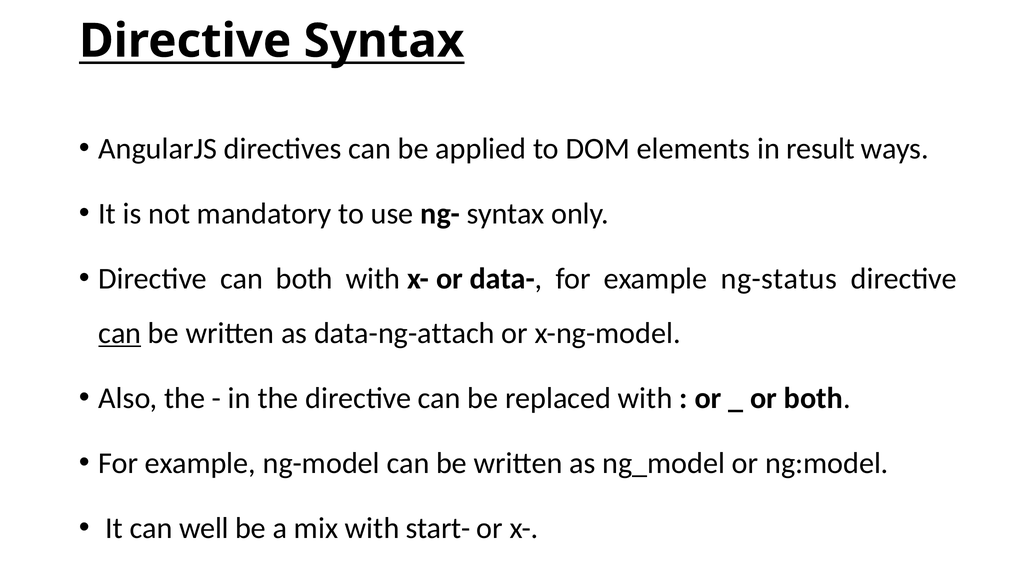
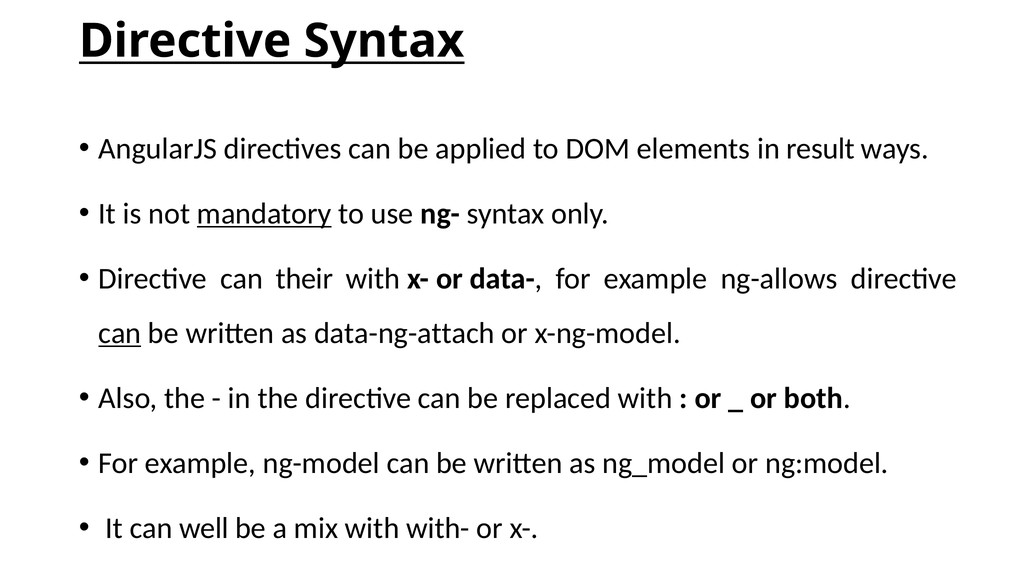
mandatory underline: none -> present
can both: both -> their
ng-status: ng-status -> ng-allows
start-: start- -> with-
